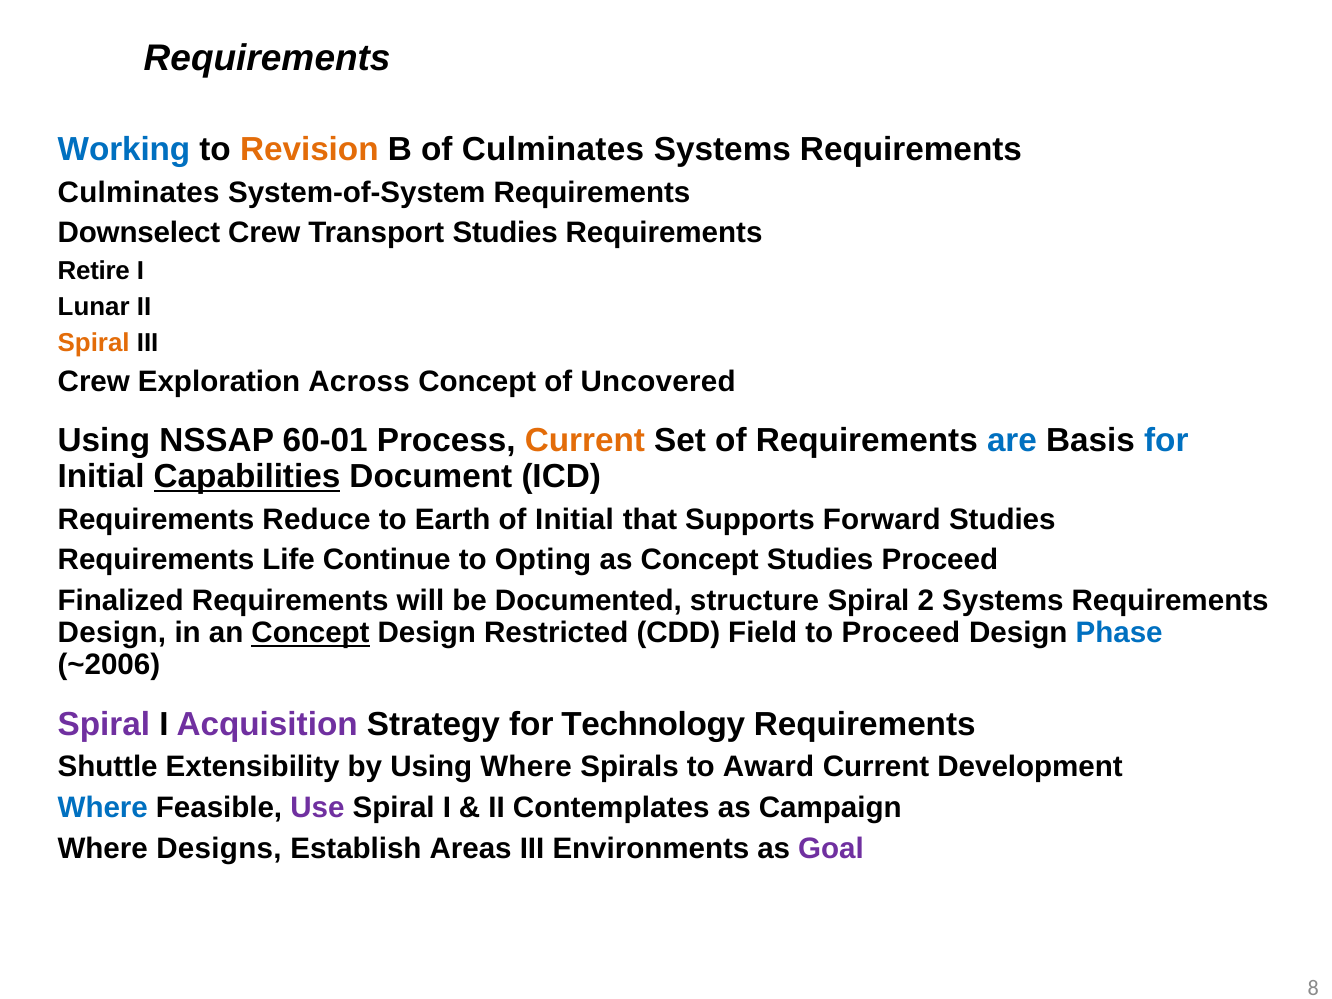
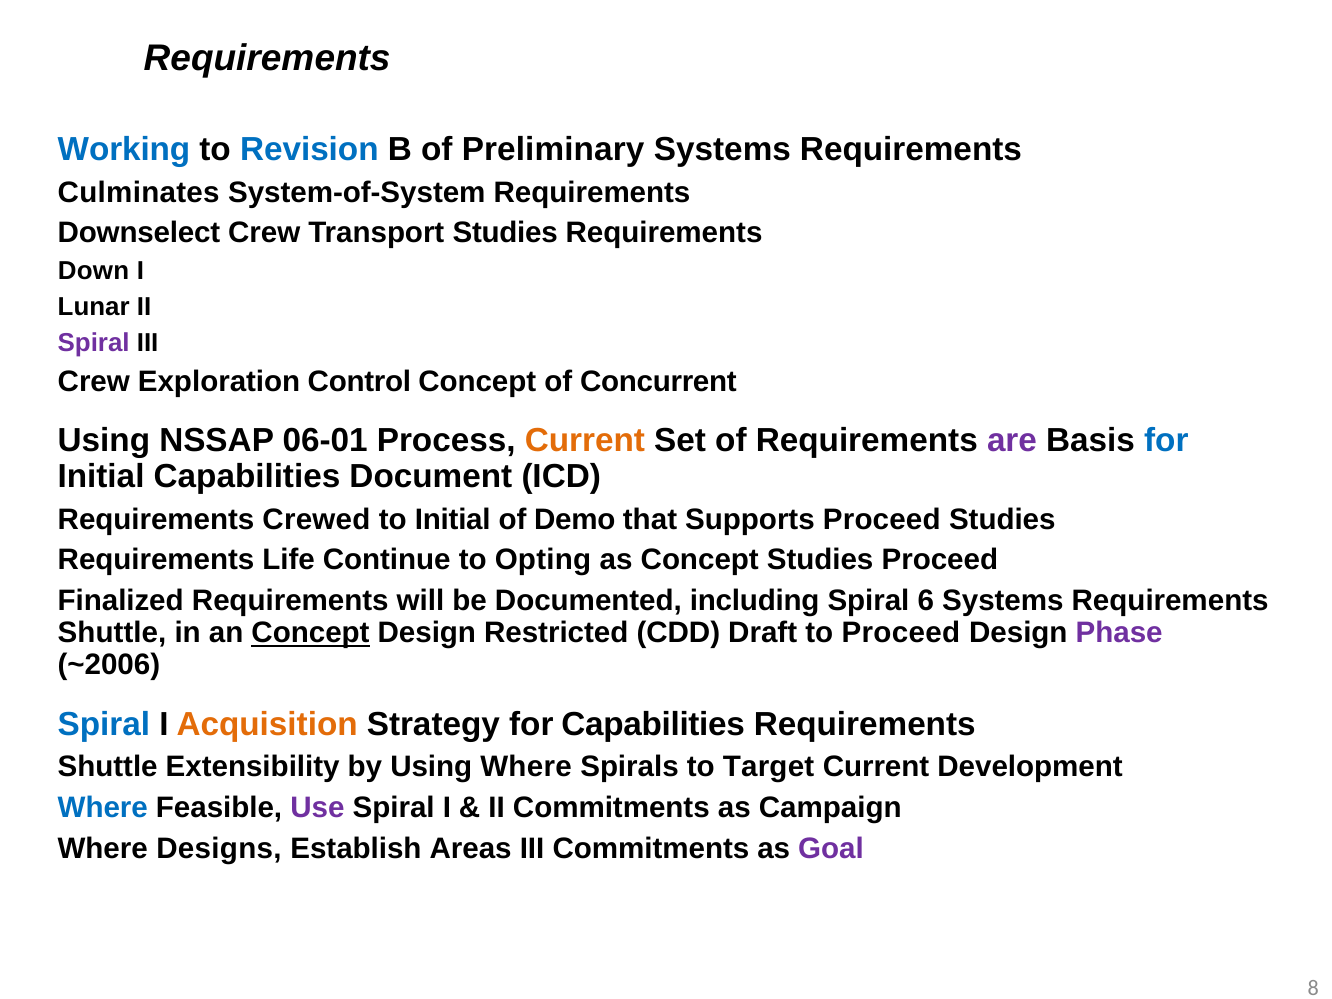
Revision colour: orange -> blue
of Culminates: Culminates -> Preliminary
Retire: Retire -> Down
Spiral at (94, 342) colour: orange -> purple
Across: Across -> Control
Uncovered: Uncovered -> Concurrent
60-01: 60-01 -> 06-01
are colour: blue -> purple
Capabilities at (247, 477) underline: present -> none
Reduce: Reduce -> Crewed
to Earth: Earth -> Initial
of Initial: Initial -> Demo
Supports Forward: Forward -> Proceed
structure: structure -> including
2: 2 -> 6
Design at (112, 633): Design -> Shuttle
Field: Field -> Draft
Phase colour: blue -> purple
Spiral at (104, 724) colour: purple -> blue
Acquisition colour: purple -> orange
for Technology: Technology -> Capabilities
Award: Award -> Target
II Contemplates: Contemplates -> Commitments
III Environments: Environments -> Commitments
